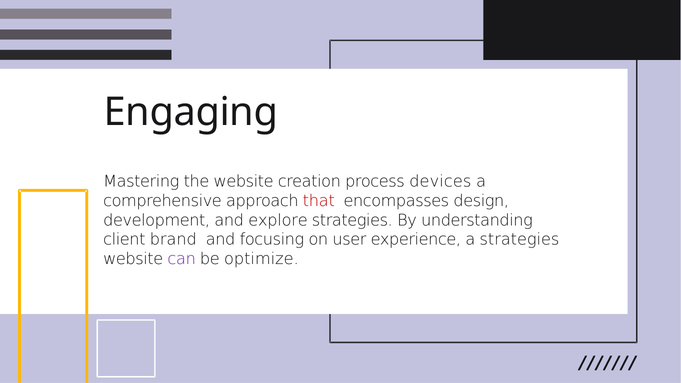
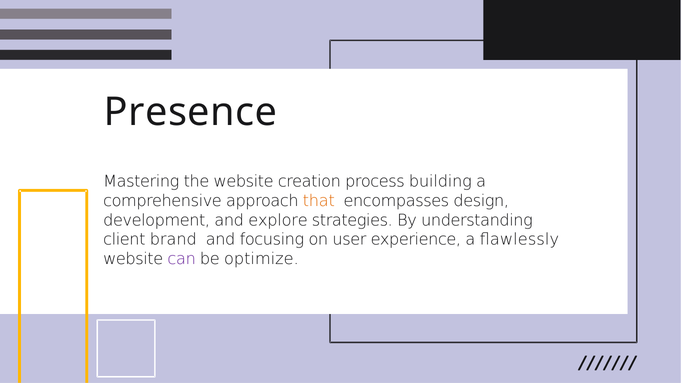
Engaging: Engaging -> Presence
devices: devices -> building
that colour: red -> orange
a strategies: strategies -> ﬂawlessly
